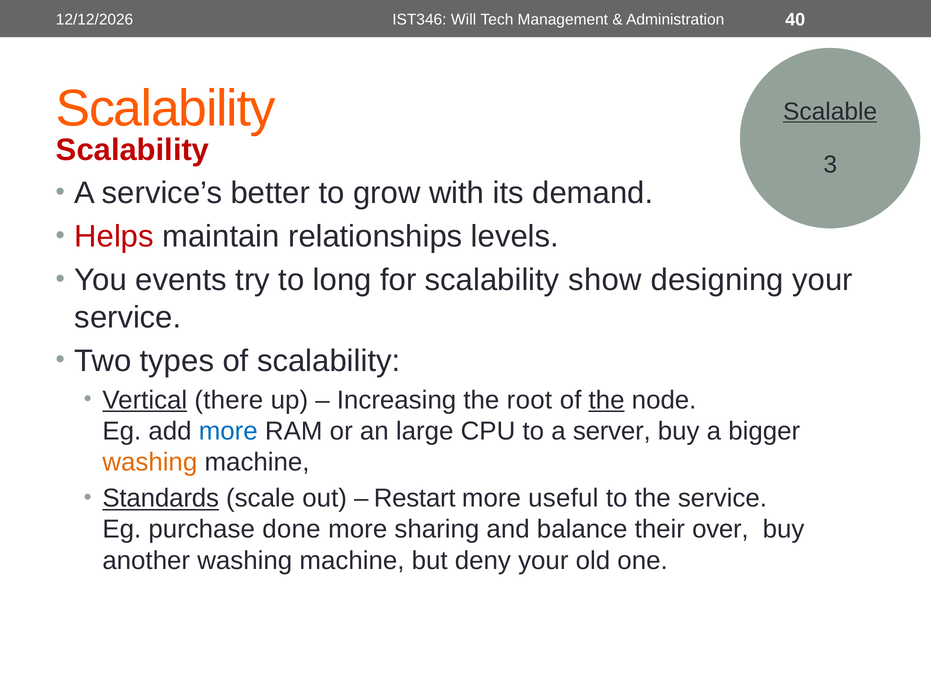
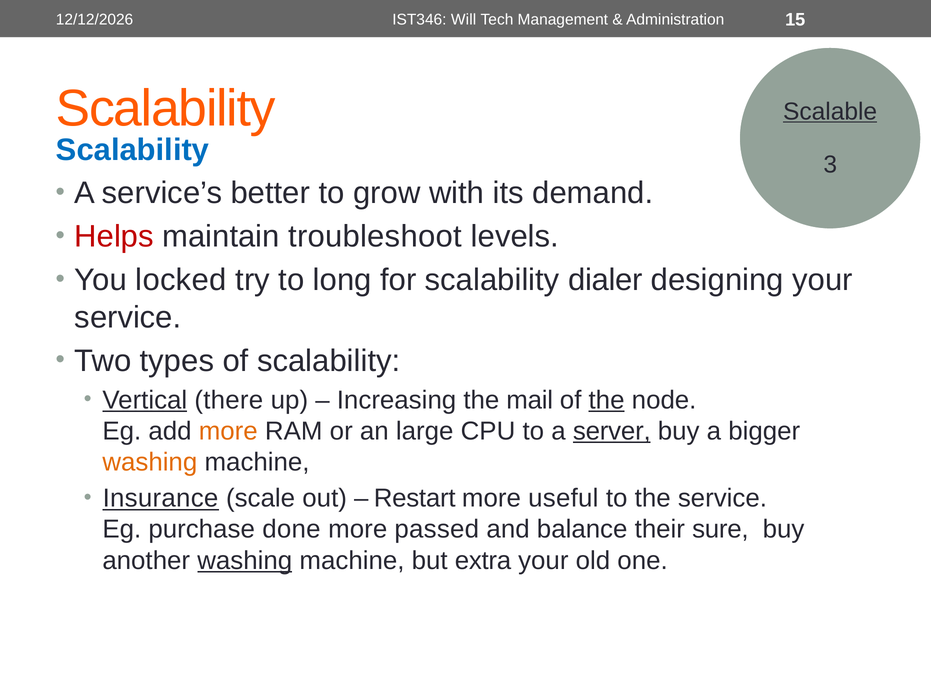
40: 40 -> 15
Scalability at (133, 150) colour: red -> blue
relationships: relationships -> troubleshoot
events: events -> locked
show: show -> dialer
root: root -> mail
more at (228, 431) colour: blue -> orange
server underline: none -> present
Standards: Standards -> Insurance
sharing: sharing -> passed
over: over -> sure
washing at (245, 560) underline: none -> present
deny: deny -> extra
